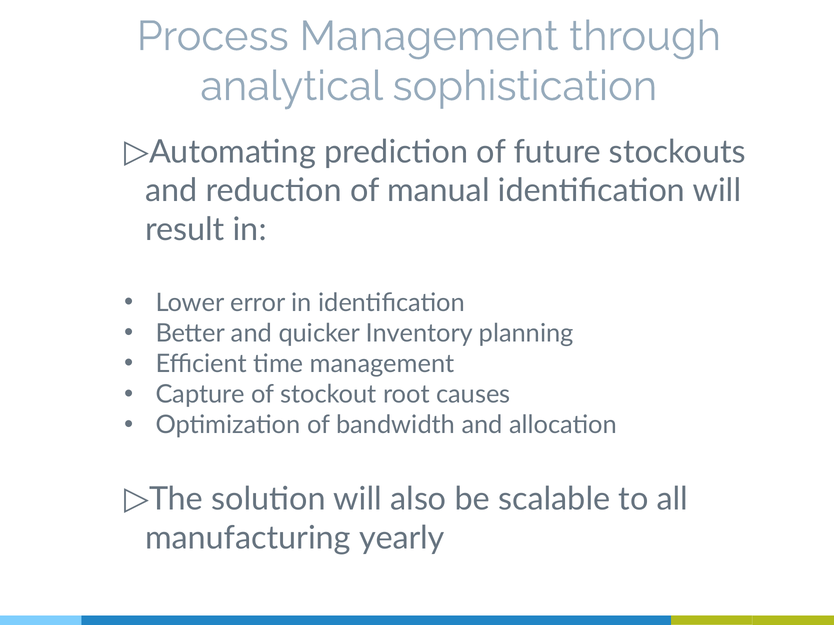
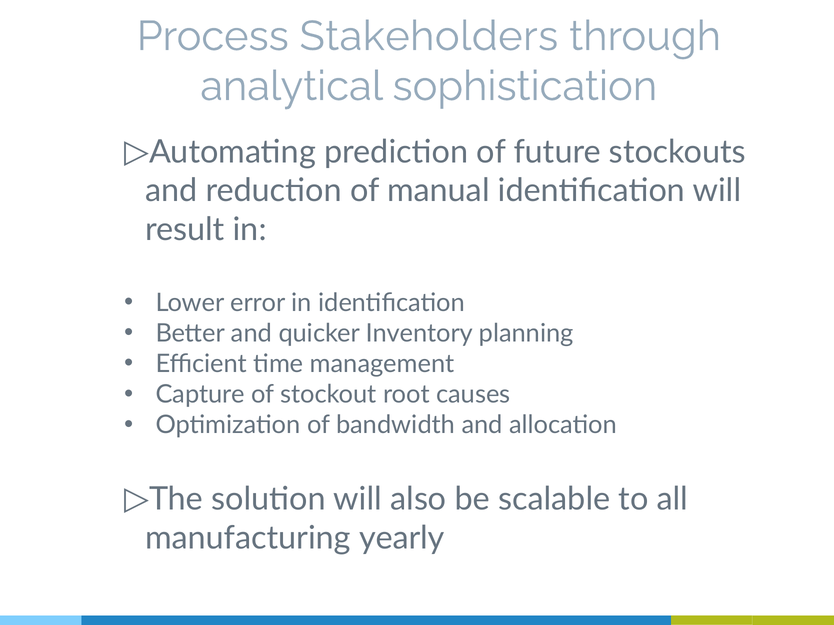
Process Management: Management -> Stakeholders
